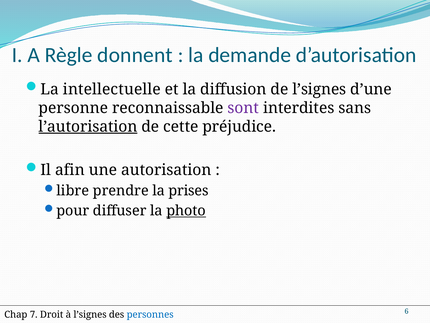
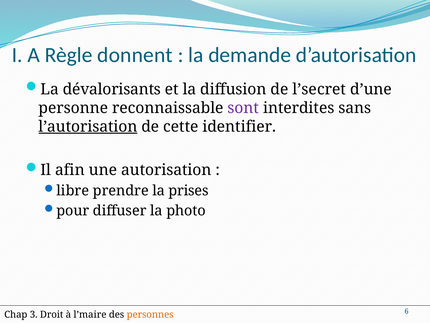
intellectuelle: intellectuelle -> dévalorisants
de l’signes: l’signes -> l’secret
préjudice: préjudice -> identifier
photo underline: present -> none
7: 7 -> 3
à l’signes: l’signes -> l’maire
personnes colour: blue -> orange
